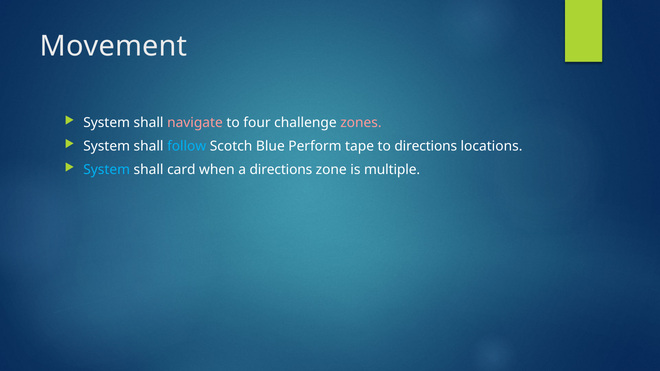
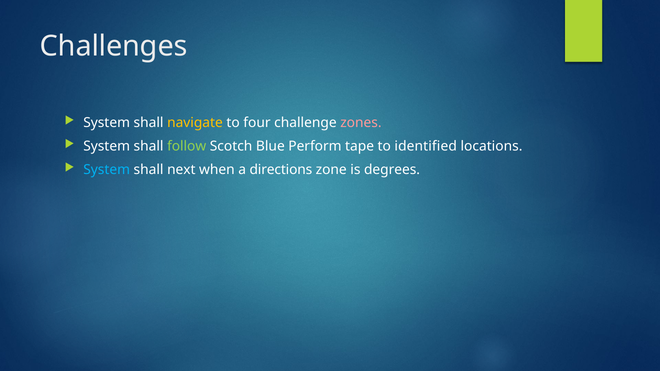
Movement: Movement -> Challenges
navigate colour: pink -> yellow
follow colour: light blue -> light green
to directions: directions -> identified
card: card -> next
multiple: multiple -> degrees
